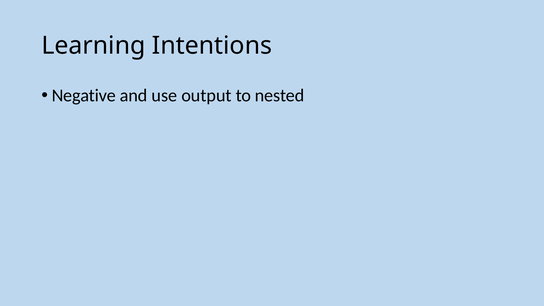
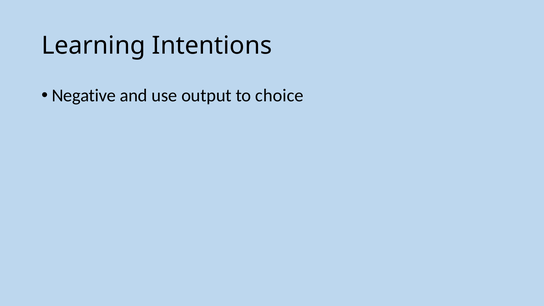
nested: nested -> choice
